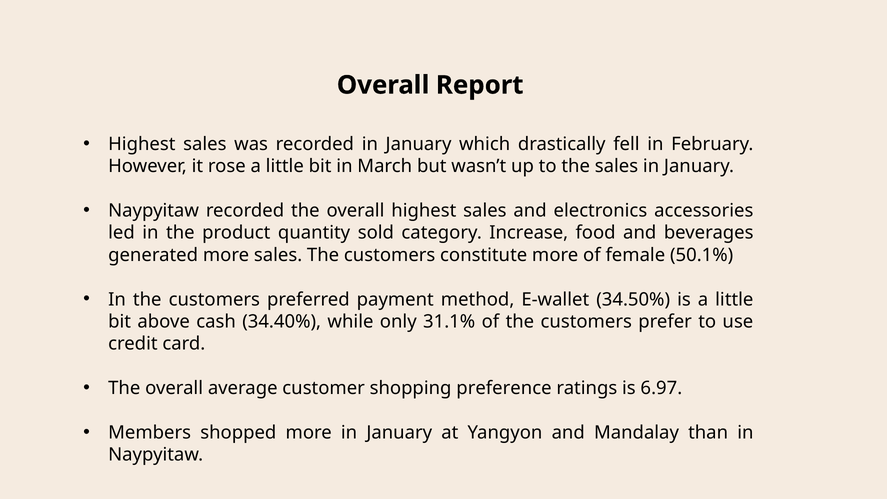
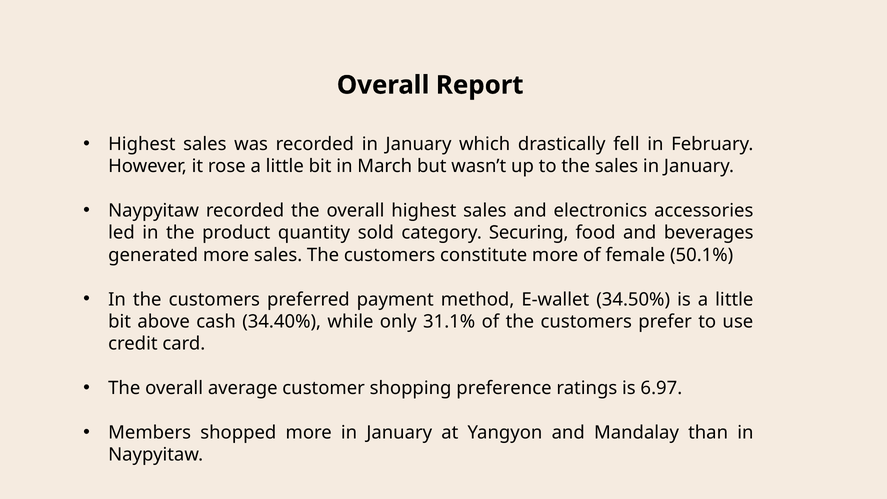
Increase: Increase -> Securing
